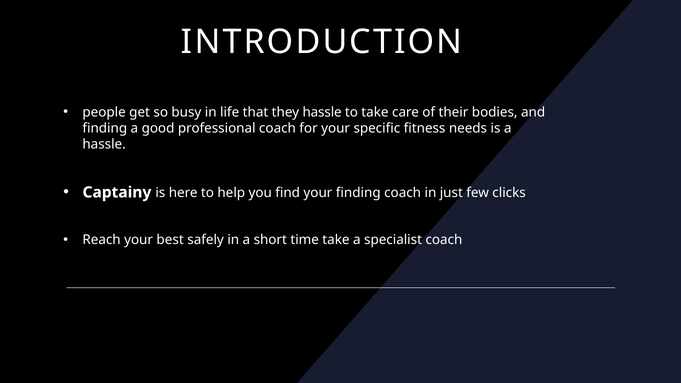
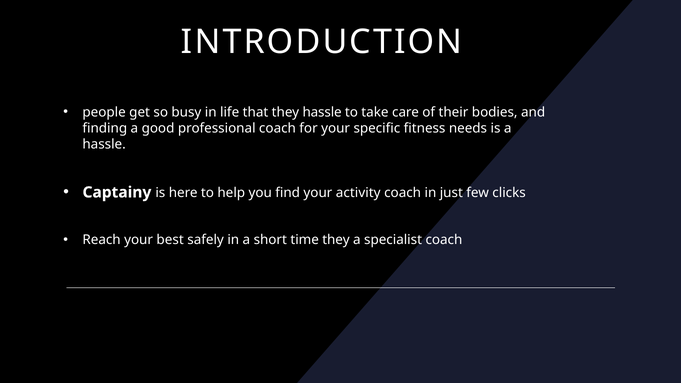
your finding: finding -> activity
time take: take -> they
